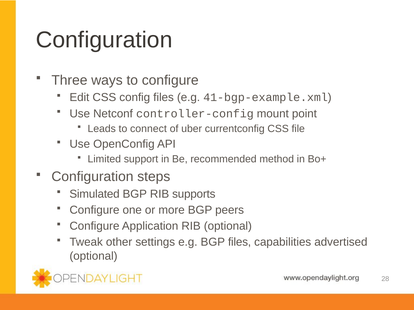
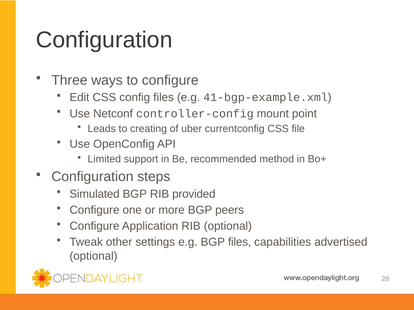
connect: connect -> creating
supports: supports -> provided
